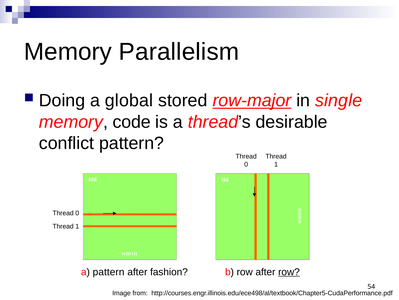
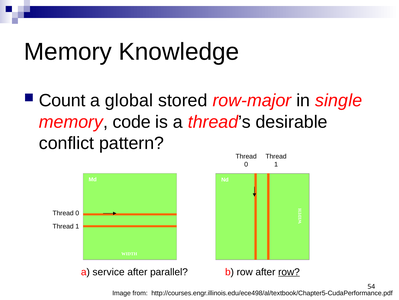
Parallelism: Parallelism -> Knowledge
Doing: Doing -> Count
row-major underline: present -> none
a pattern: pattern -> service
fashion: fashion -> parallel
